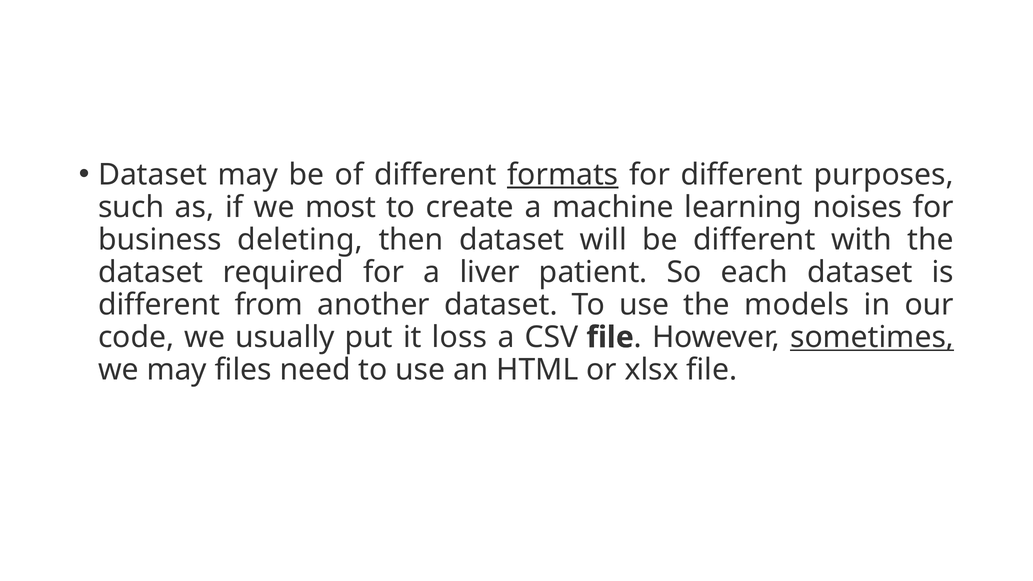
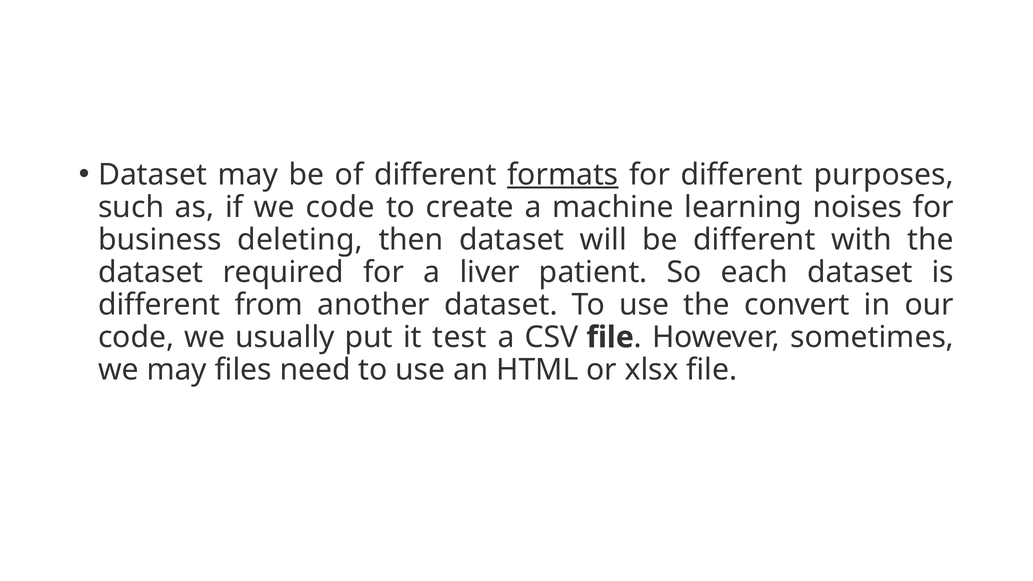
we most: most -> code
models: models -> convert
loss: loss -> test
sometimes underline: present -> none
